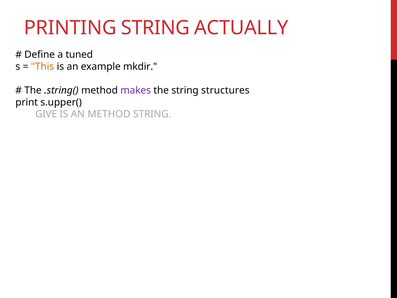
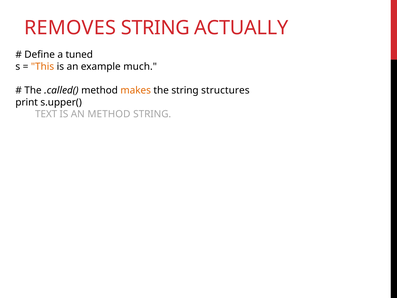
PRINTING: PRINTING -> REMOVES
mkdir: mkdir -> much
.string(: .string( -> .called(
makes colour: purple -> orange
GIVE: GIVE -> TEXT
